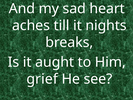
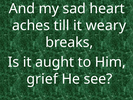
nights: nights -> weary
